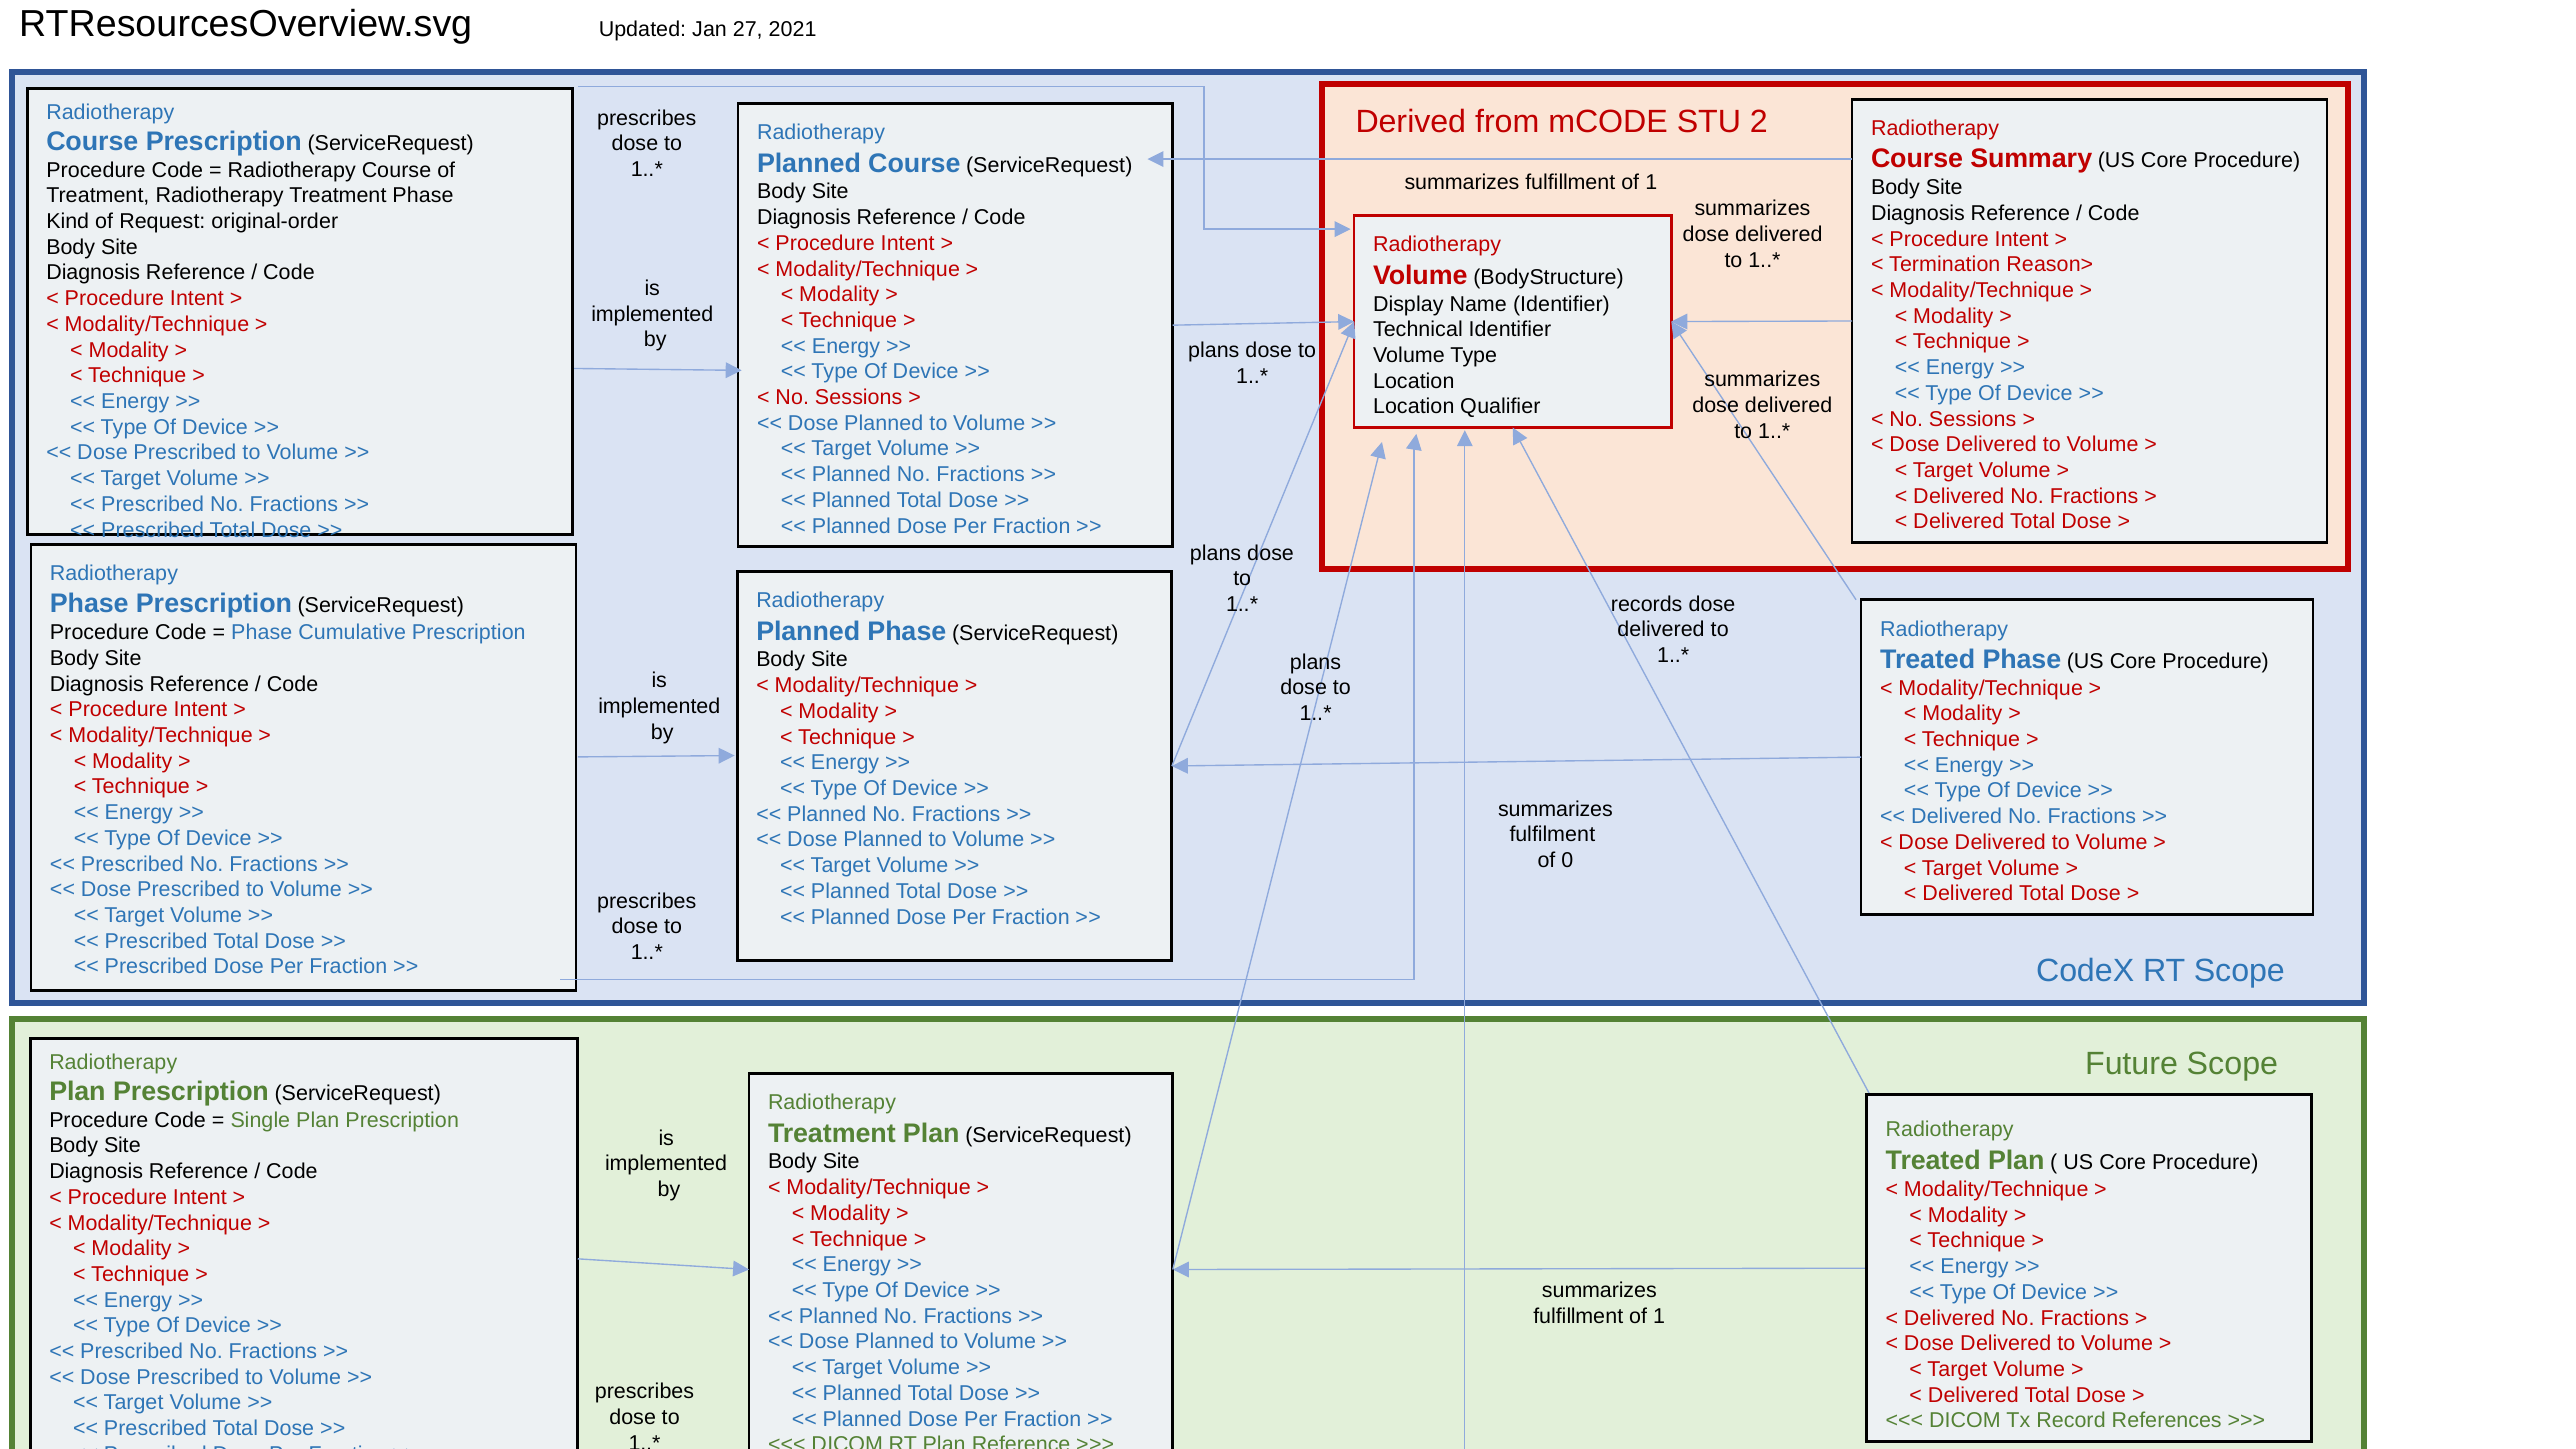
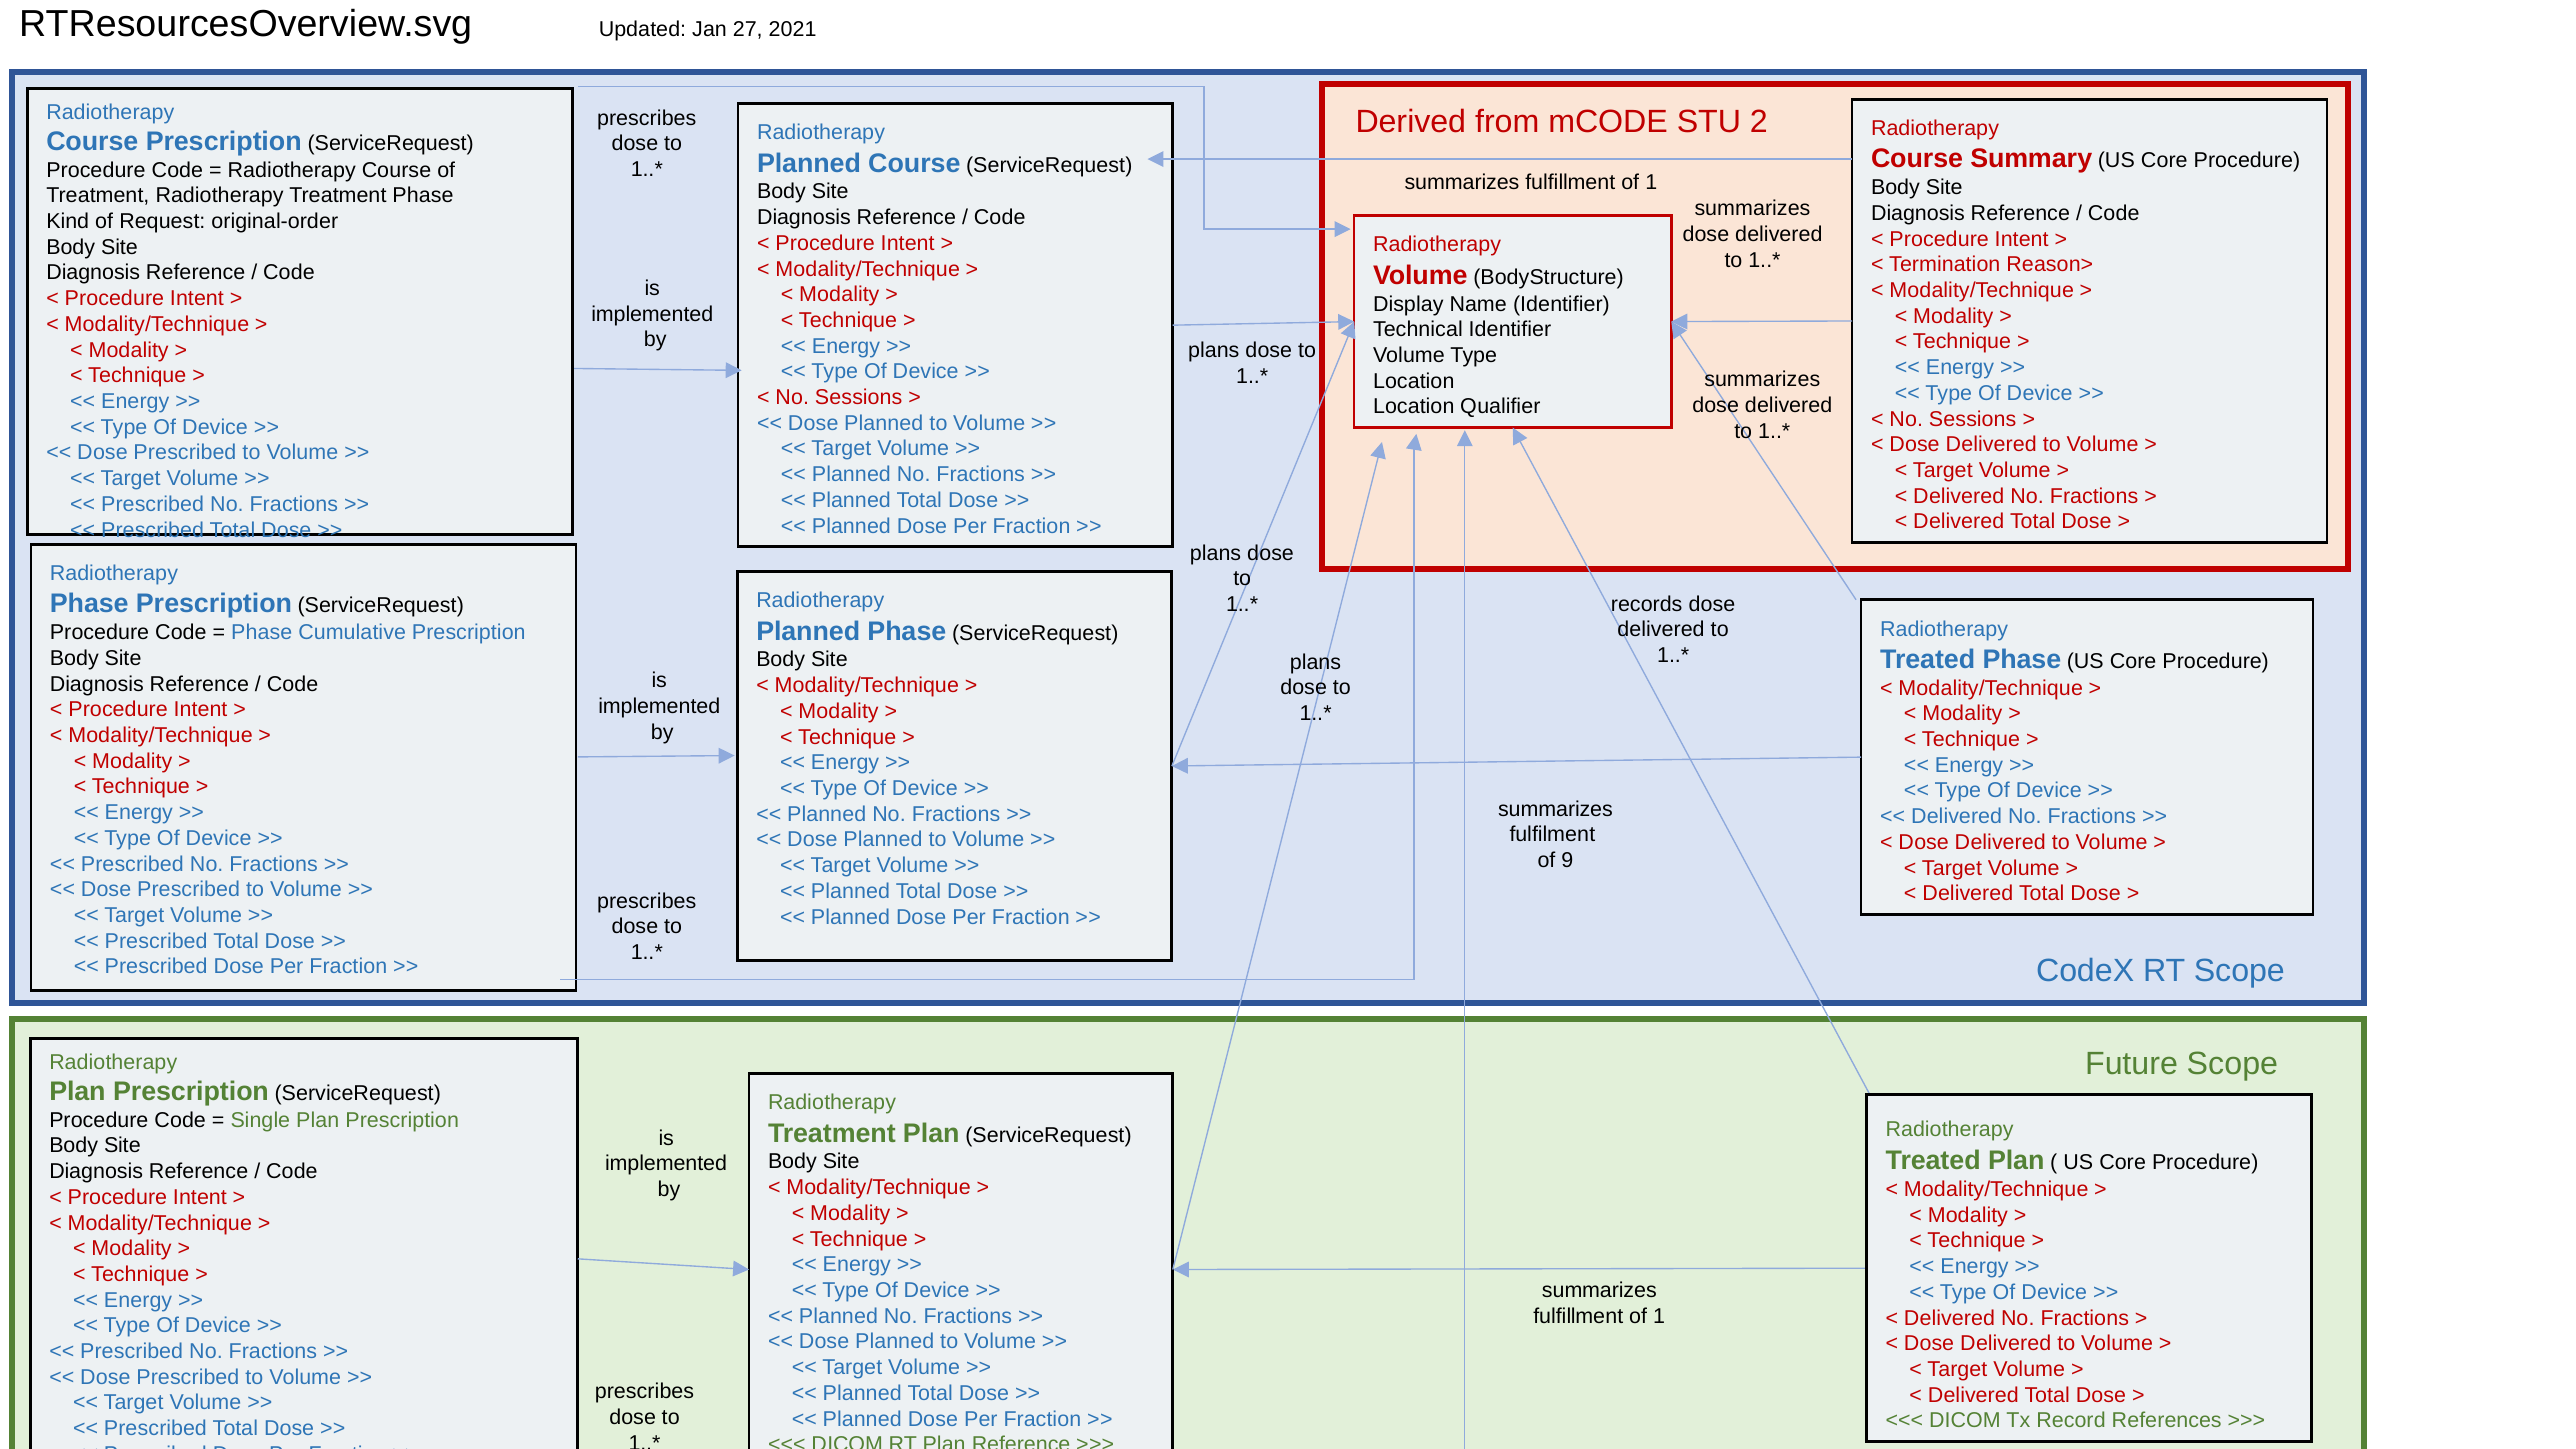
0: 0 -> 9
